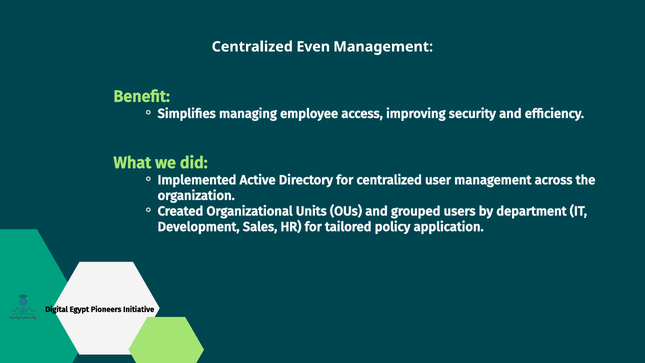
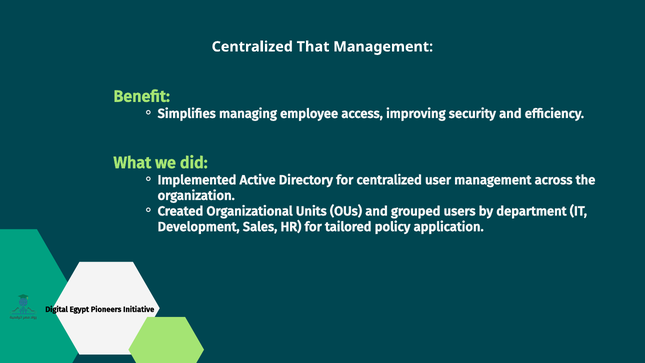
Even: Even -> That
